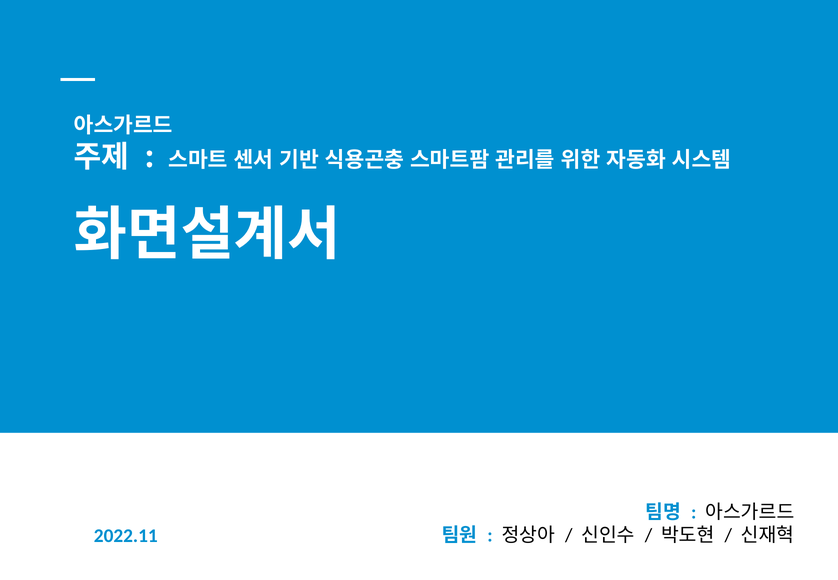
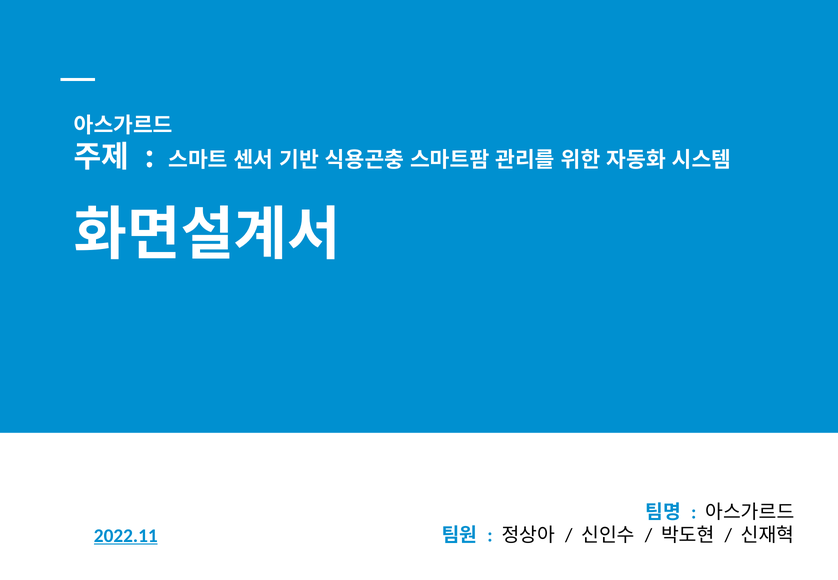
2022.11 underline: none -> present
